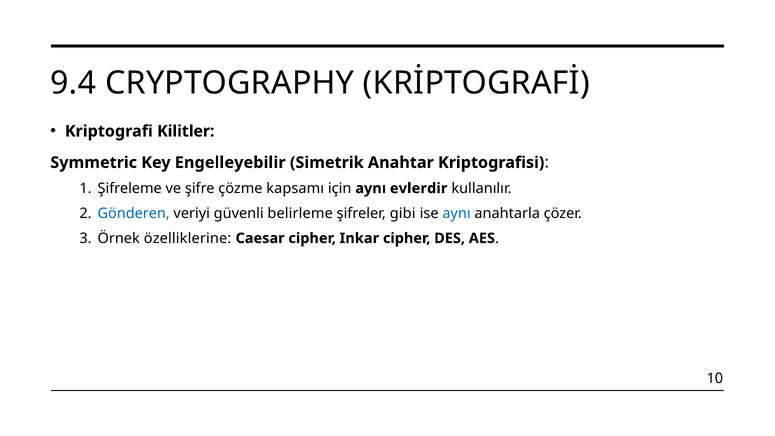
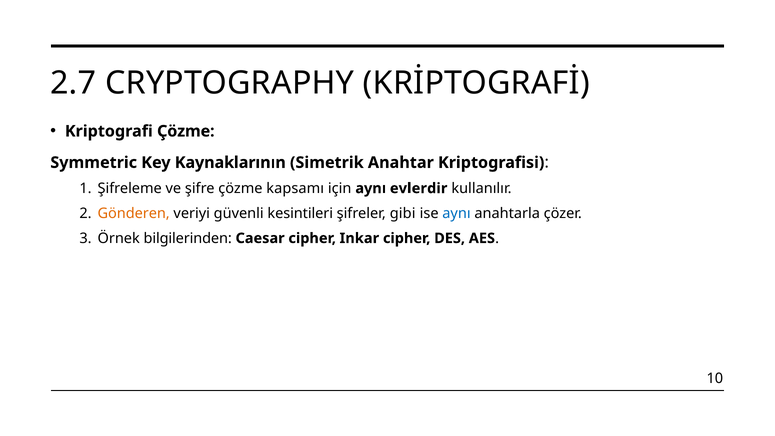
9.4: 9.4 -> 2.7
Kriptografi Kilitler: Kilitler -> Çözme
Engelleyebilir: Engelleyebilir -> Kaynaklarının
Gönderen colour: blue -> orange
belirleme: belirleme -> kesintileri
özelliklerine: özelliklerine -> bilgilerinden
